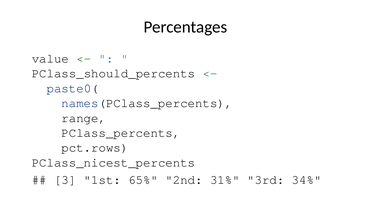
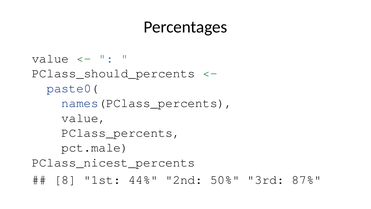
range at (84, 118): range -> value
pct.rows: pct.rows -> pct.male
3: 3 -> 8
65%: 65% -> 44%
31%: 31% -> 50%
34%: 34% -> 87%
